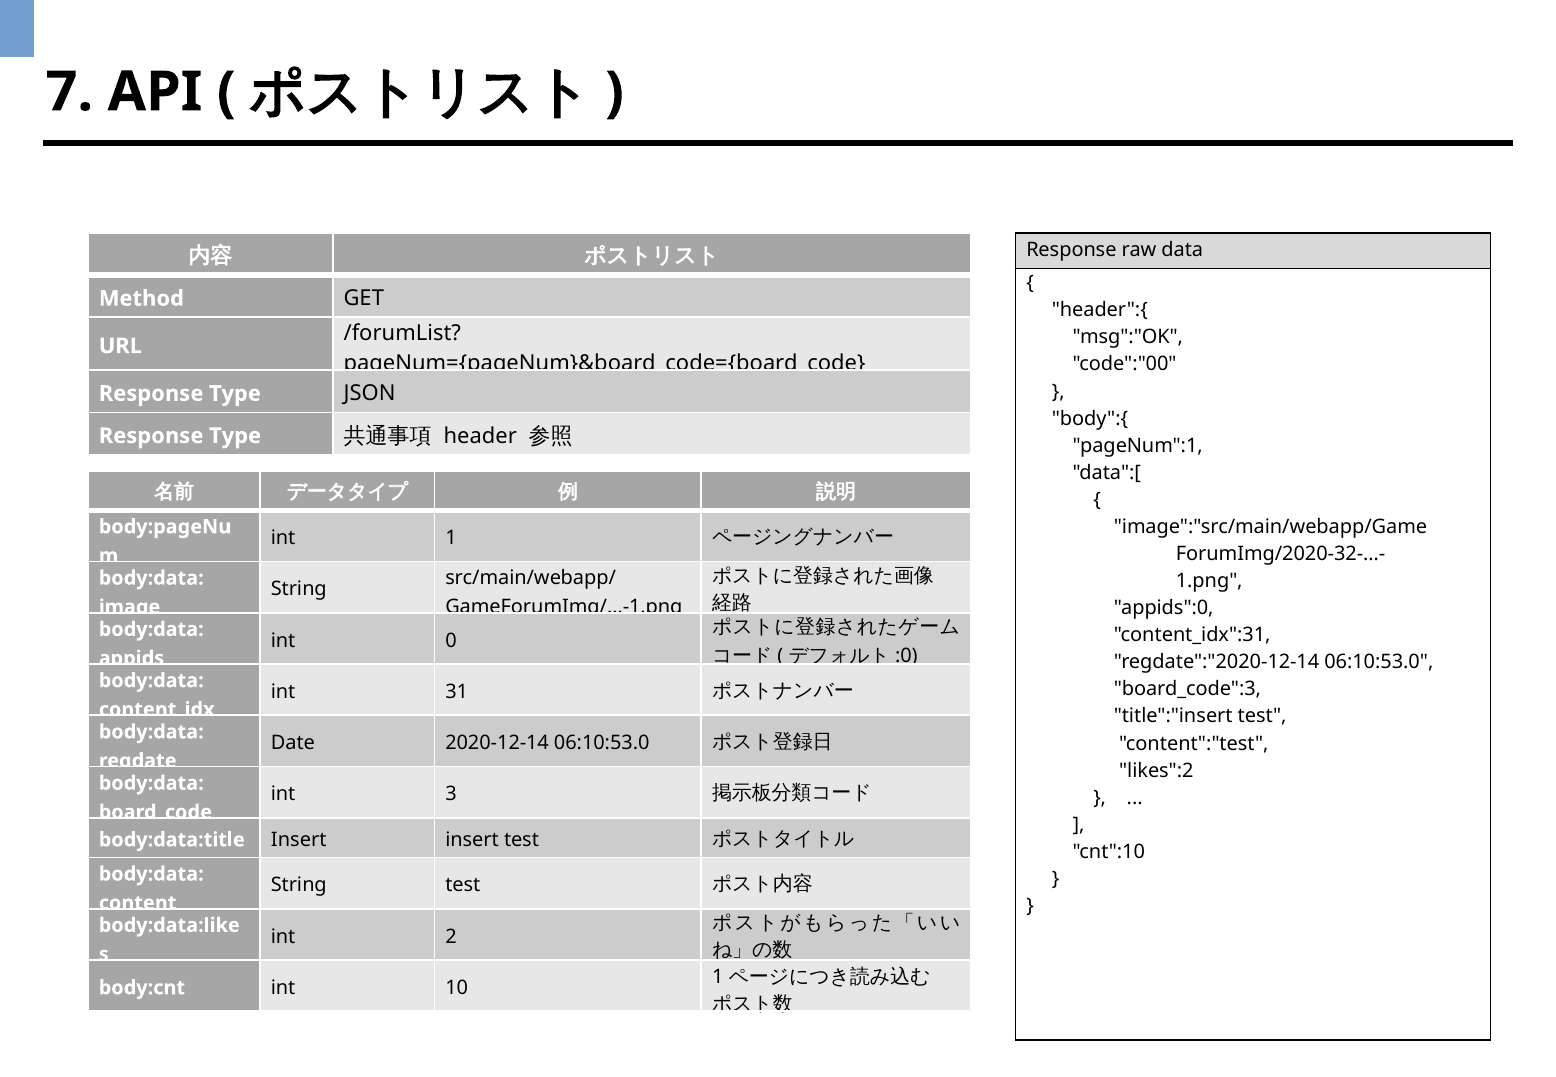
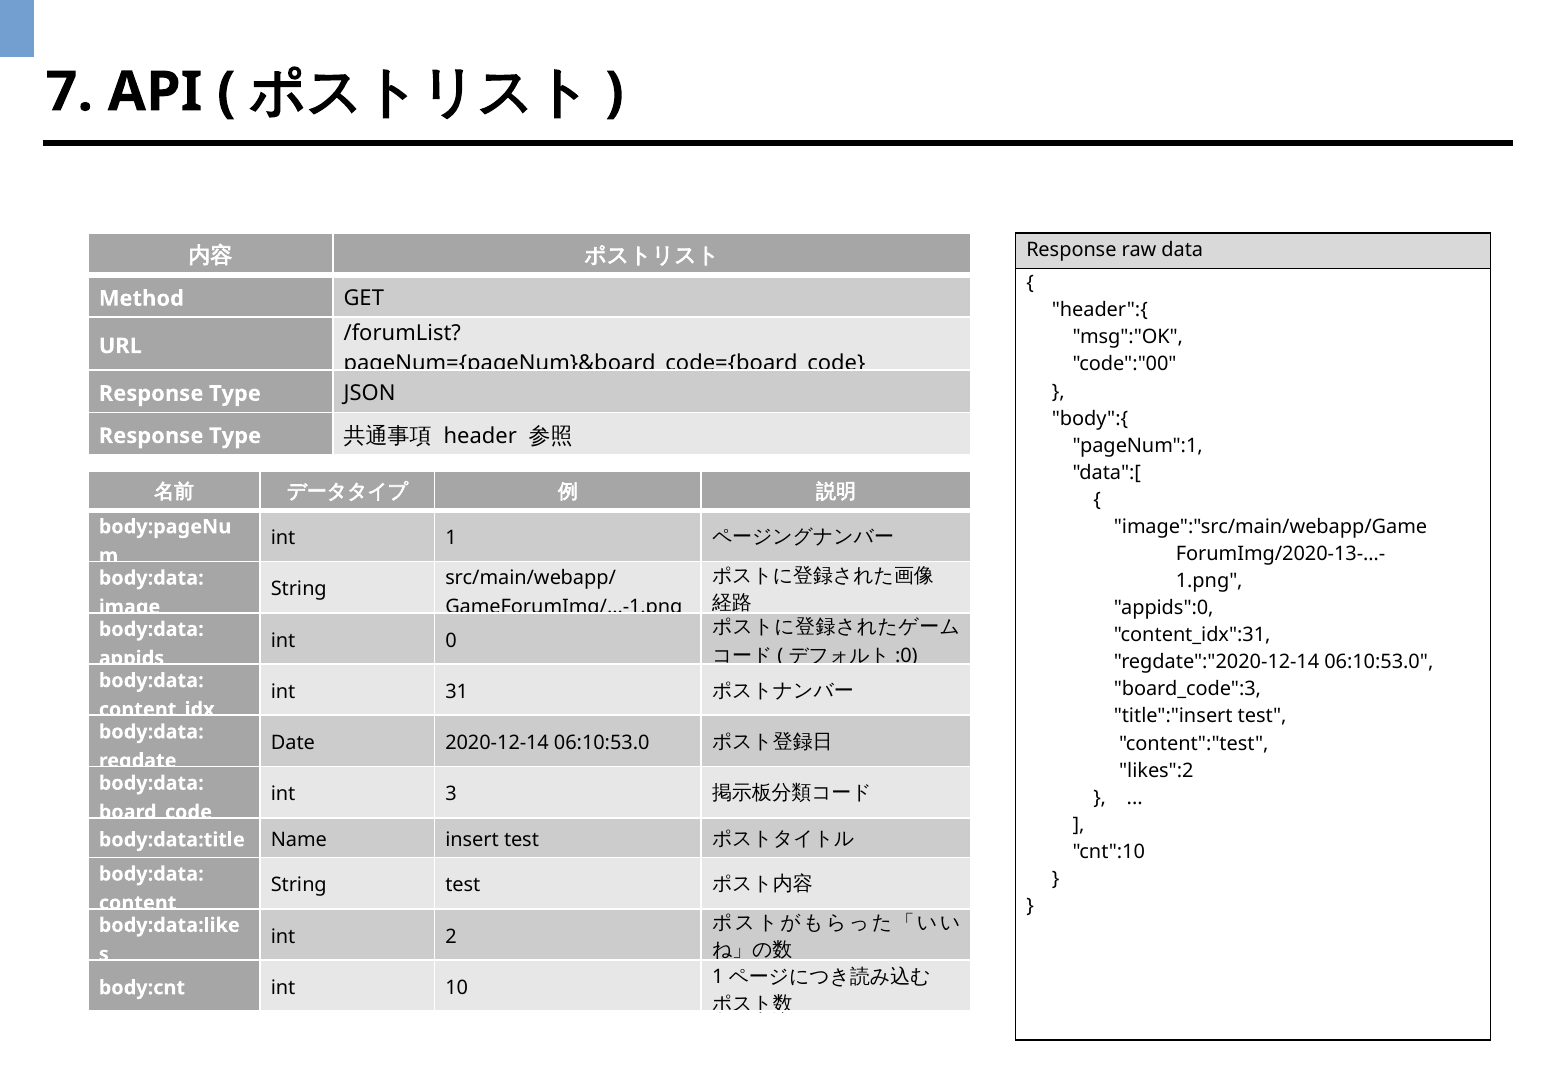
ForumImg/2020-32-…-: ForumImg/2020-32-…- -> ForumImg/2020-13-…-
body:data:title Insert: Insert -> Name
